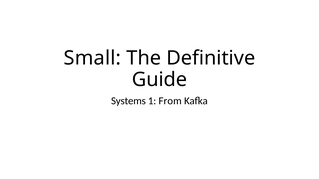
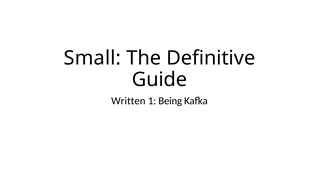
Systems: Systems -> Written
From: From -> Being
